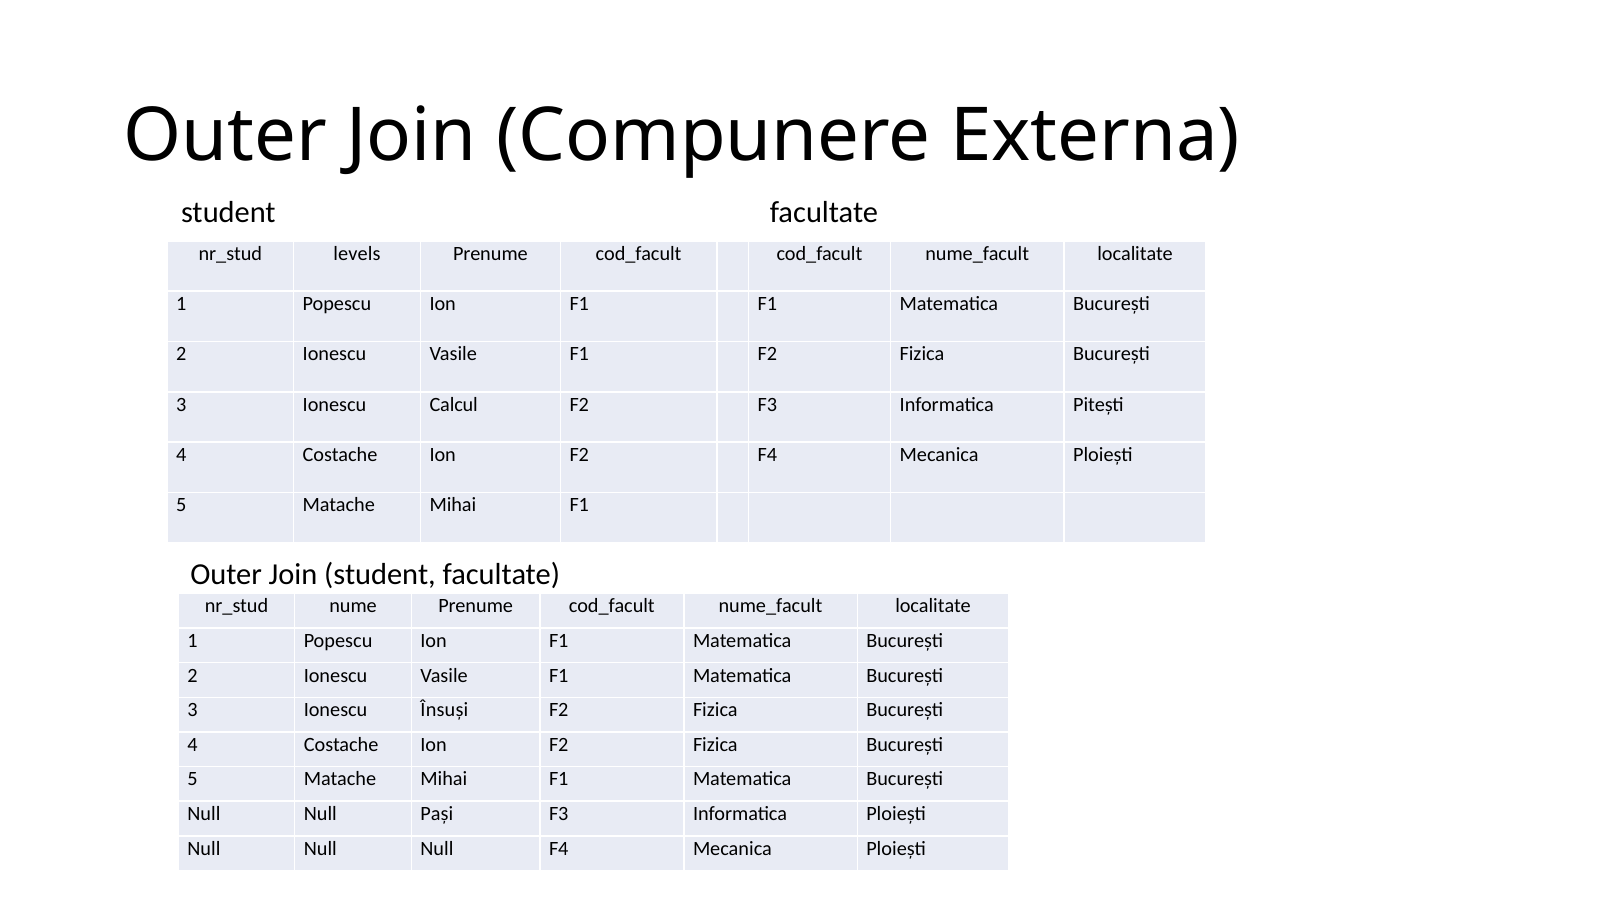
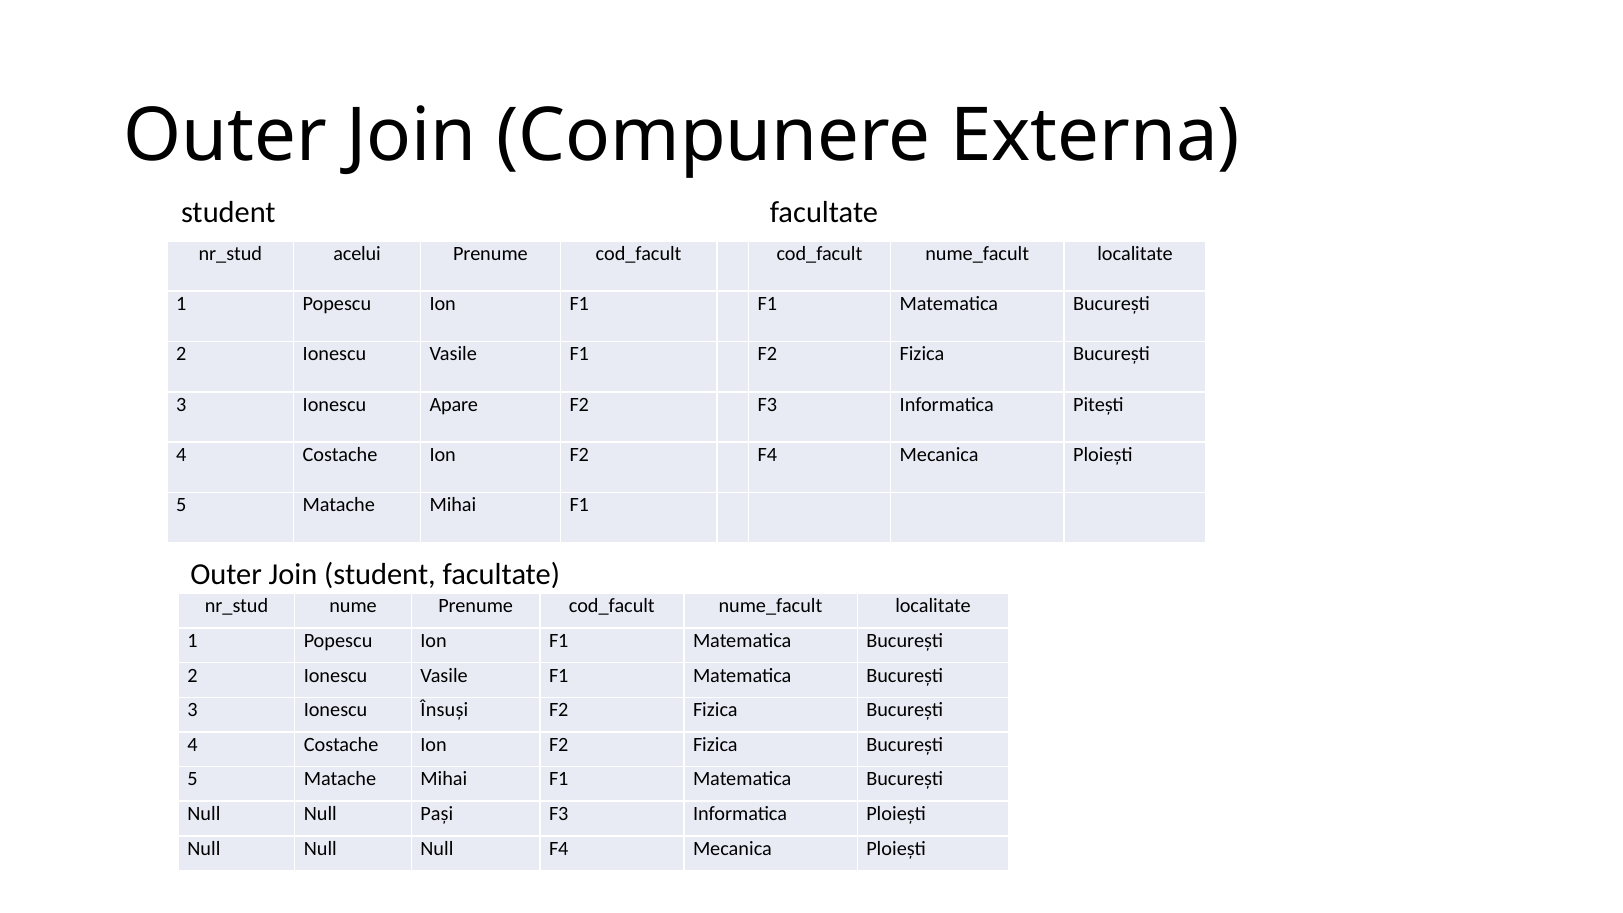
levels: levels -> acelui
Calcul: Calcul -> Apare
